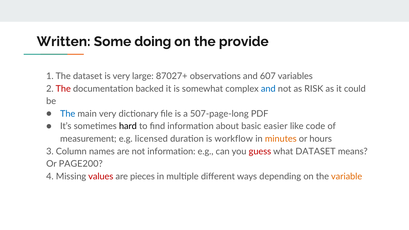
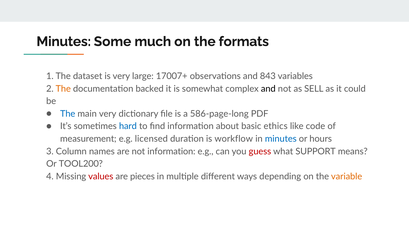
Written at (64, 42): Written -> Minutes
doing: doing -> much
provide: provide -> formats
87027+: 87027+ -> 17007+
607: 607 -> 843
The at (63, 89) colour: red -> orange
and at (268, 89) colour: blue -> black
RISK: RISK -> SELL
507-page-long: 507-page-long -> 586-page-long
hard colour: black -> blue
easier: easier -> ethics
minutes at (281, 139) colour: orange -> blue
what DATASET: DATASET -> SUPPORT
PAGE200: PAGE200 -> TOOL200
